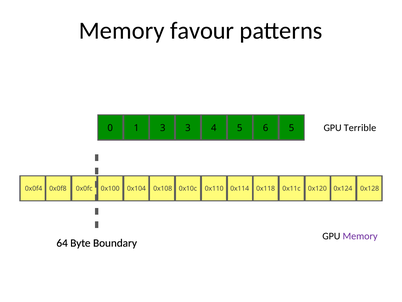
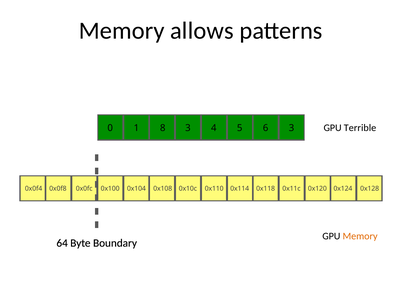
favour: favour -> allows
1 3: 3 -> 8
6 5: 5 -> 3
Memory at (360, 236) colour: purple -> orange
